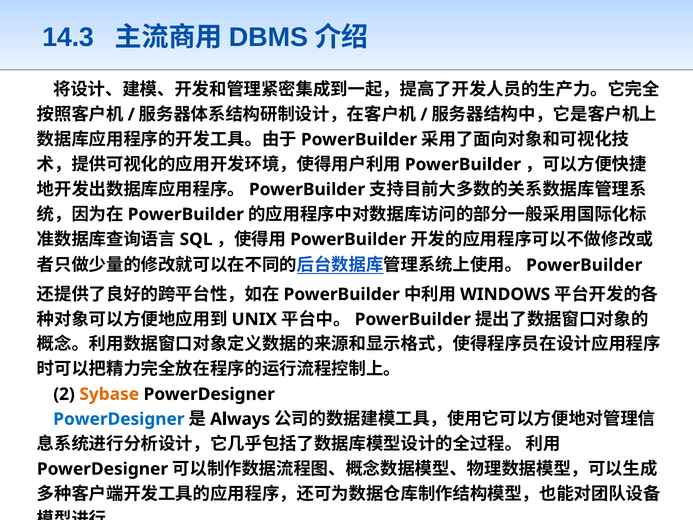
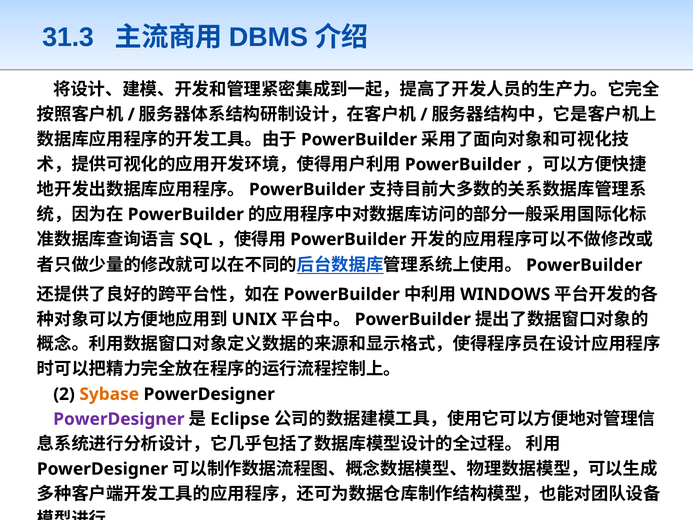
14.3: 14.3 -> 31.3
PowerDesigner at (119, 419) colour: blue -> purple
Always: Always -> Eclipse
